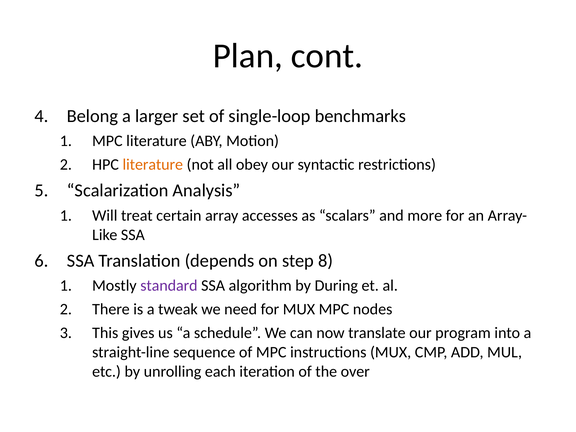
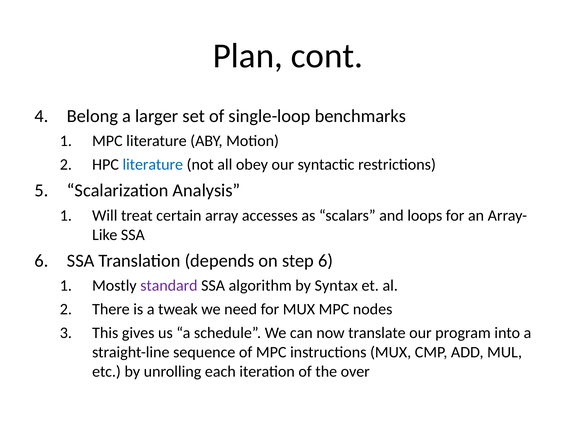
literature at (153, 165) colour: orange -> blue
more: more -> loops
step 8: 8 -> 6
During: During -> Syntax
